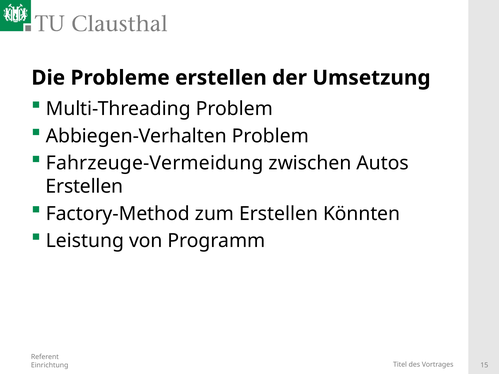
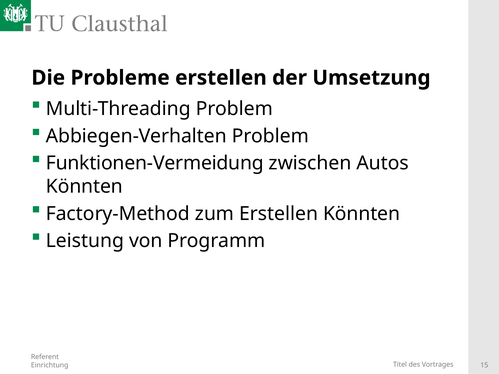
Fahrzeuge-Vermeidung: Fahrzeuge-Vermeidung -> Funktionen-Vermeidung
Erstellen at (84, 187): Erstellen -> Könnten
